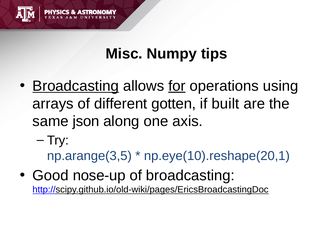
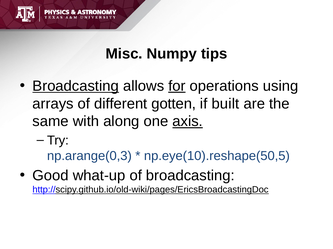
json: json -> with
axis underline: none -> present
np.arange(3,5: np.arange(3,5 -> np.arange(0,3
np.eye(10).reshape(20,1: np.eye(10).reshape(20,1 -> np.eye(10).reshape(50,5
nose-up: nose-up -> what-up
